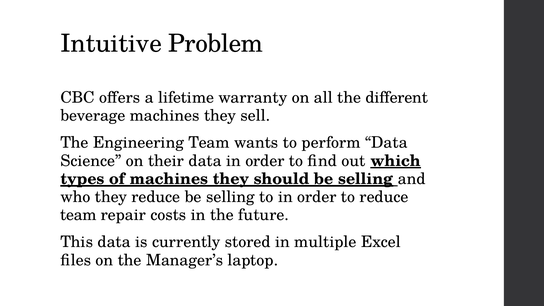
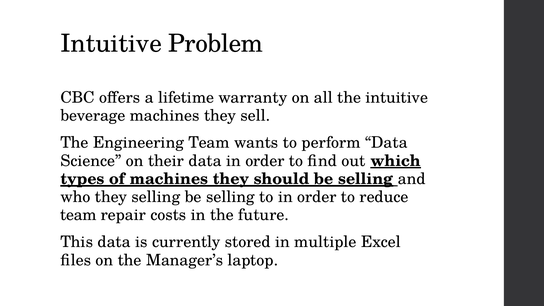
the different: different -> intuitive
they reduce: reduce -> selling
